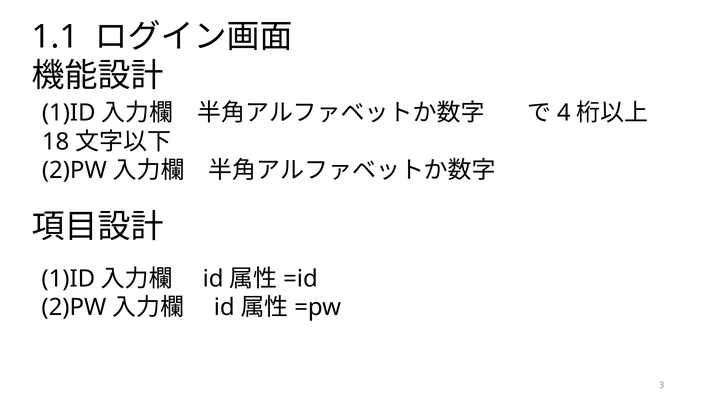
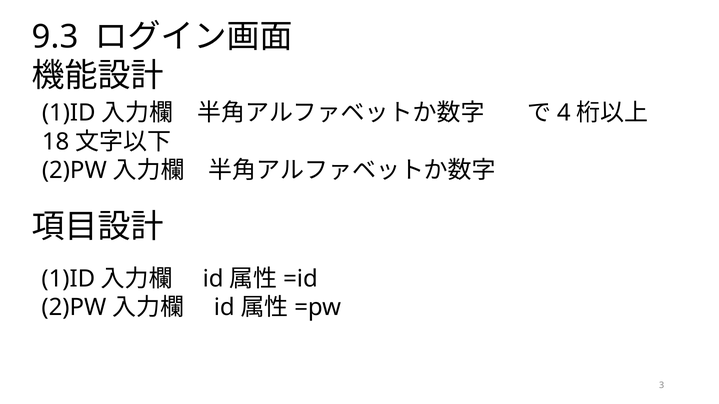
1.1: 1.1 -> 9.3
